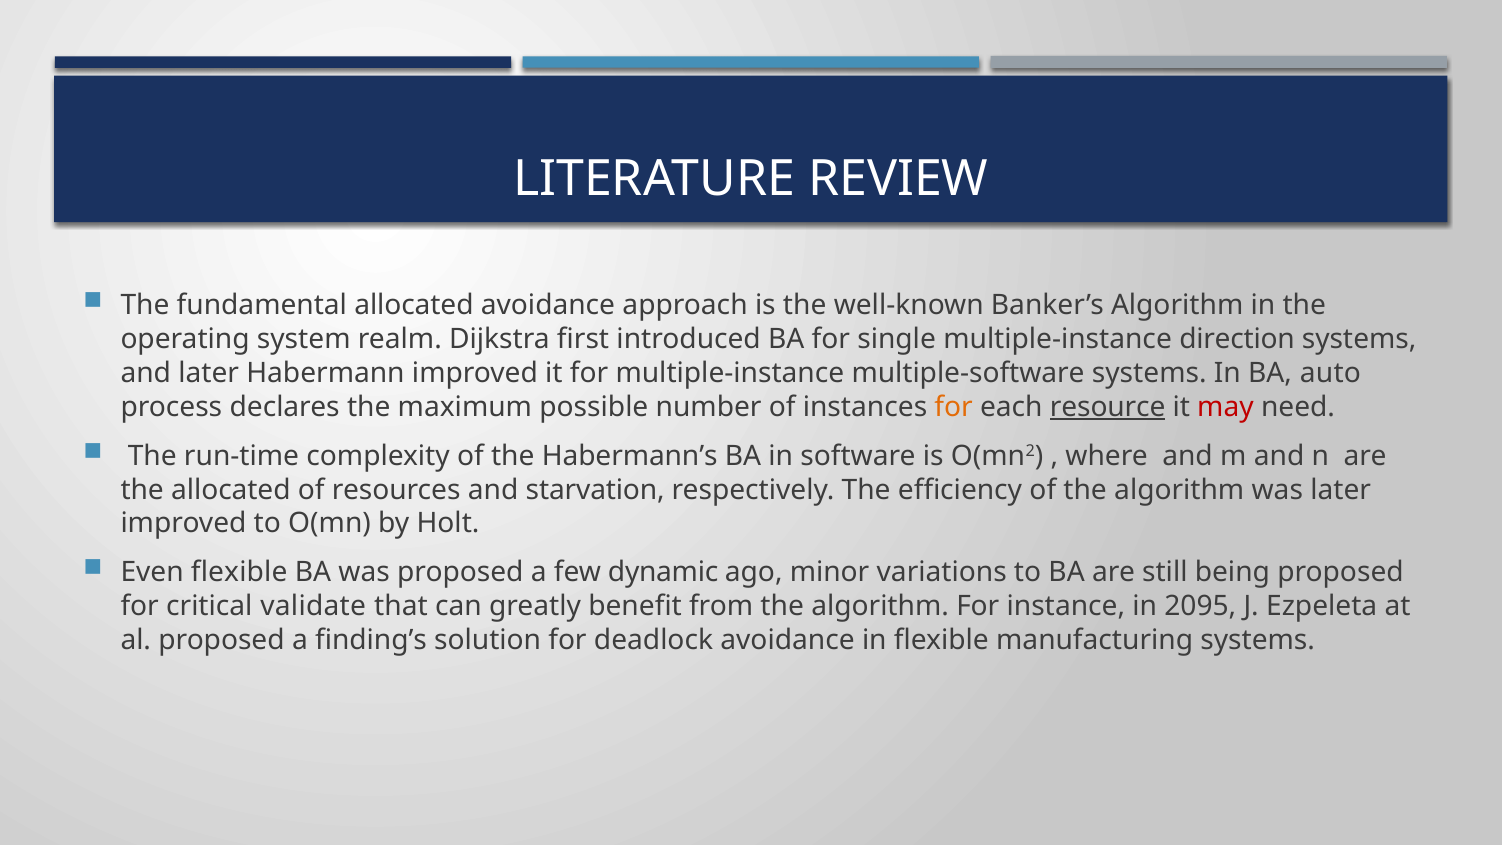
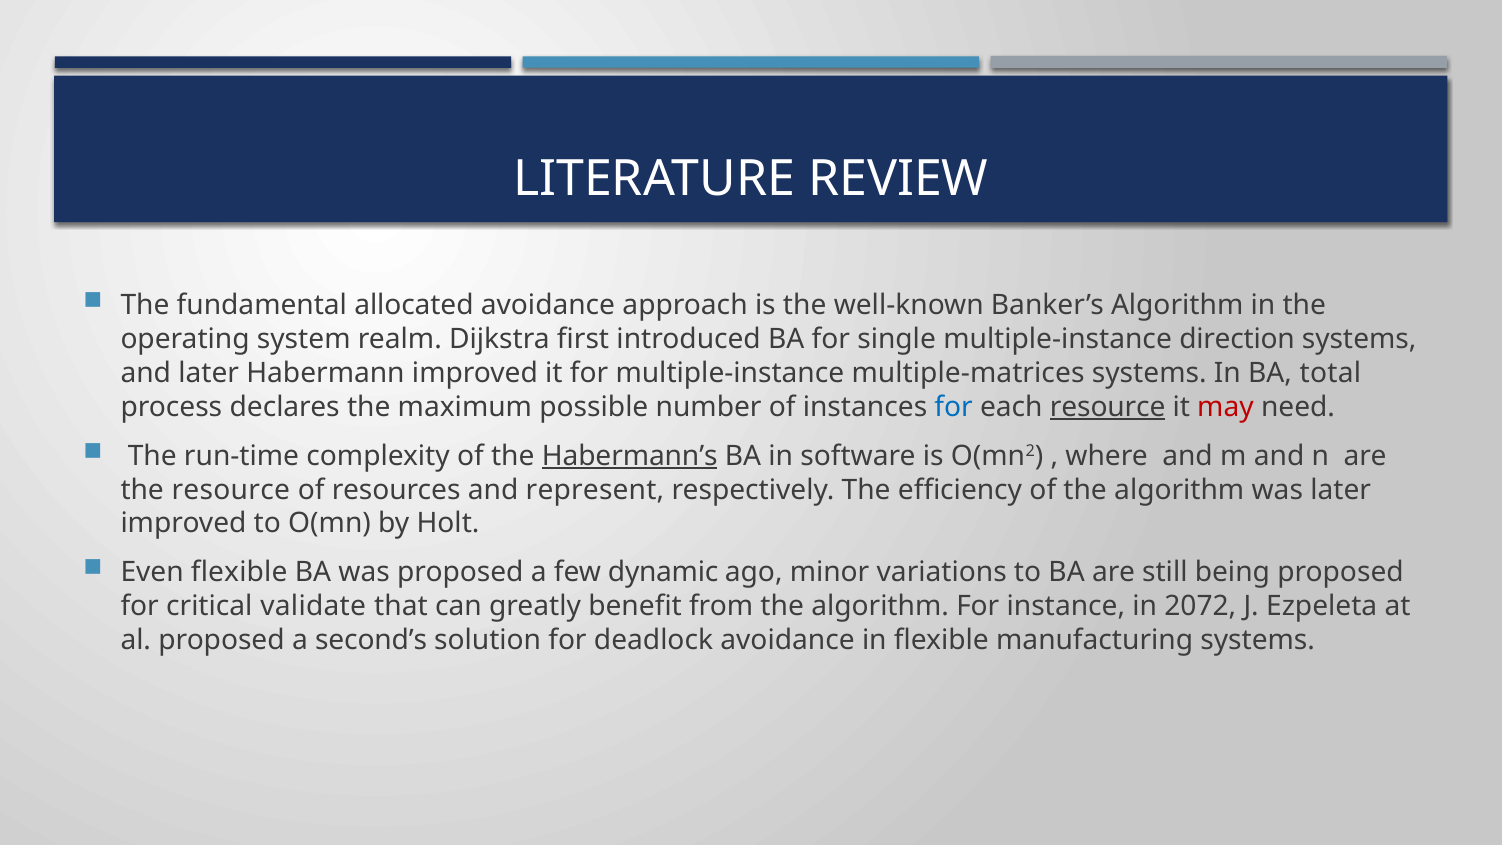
multiple-software: multiple-software -> multiple-matrices
auto: auto -> total
for at (954, 407) colour: orange -> blue
Habermann’s underline: none -> present
the allocated: allocated -> resource
starvation: starvation -> represent
2095: 2095 -> 2072
finding’s: finding’s -> second’s
